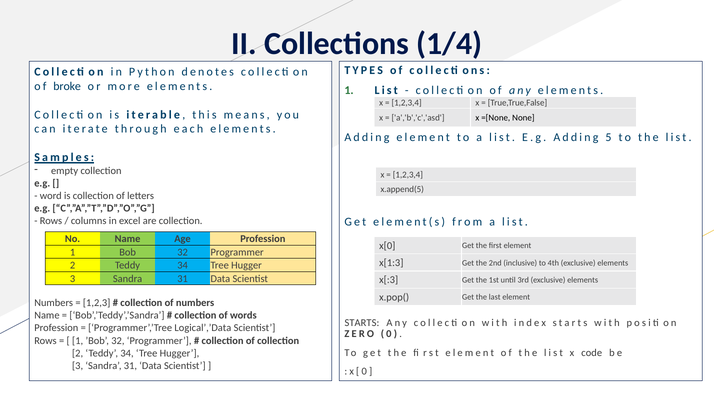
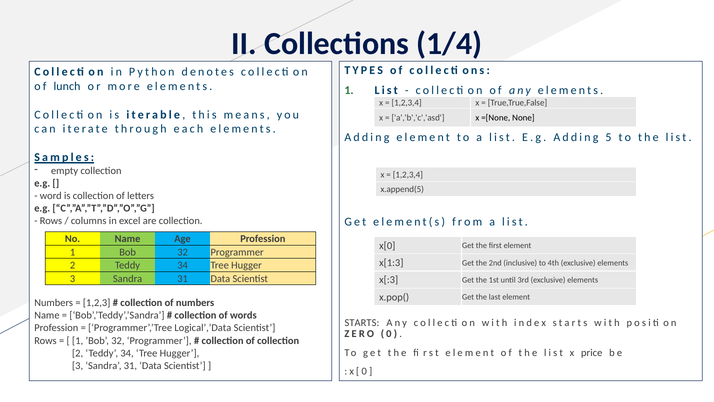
broke: broke -> lunch
code: code -> price
